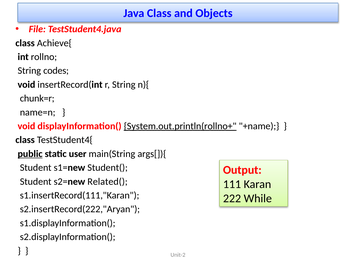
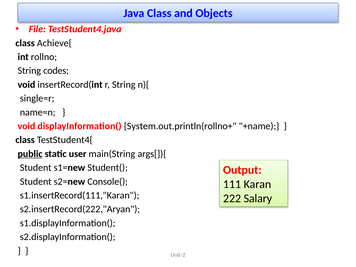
chunk=r: chunk=r -> single=r
System.out.println(rollno+ underline: present -> none
Related(: Related( -> Console(
While: While -> Salary
